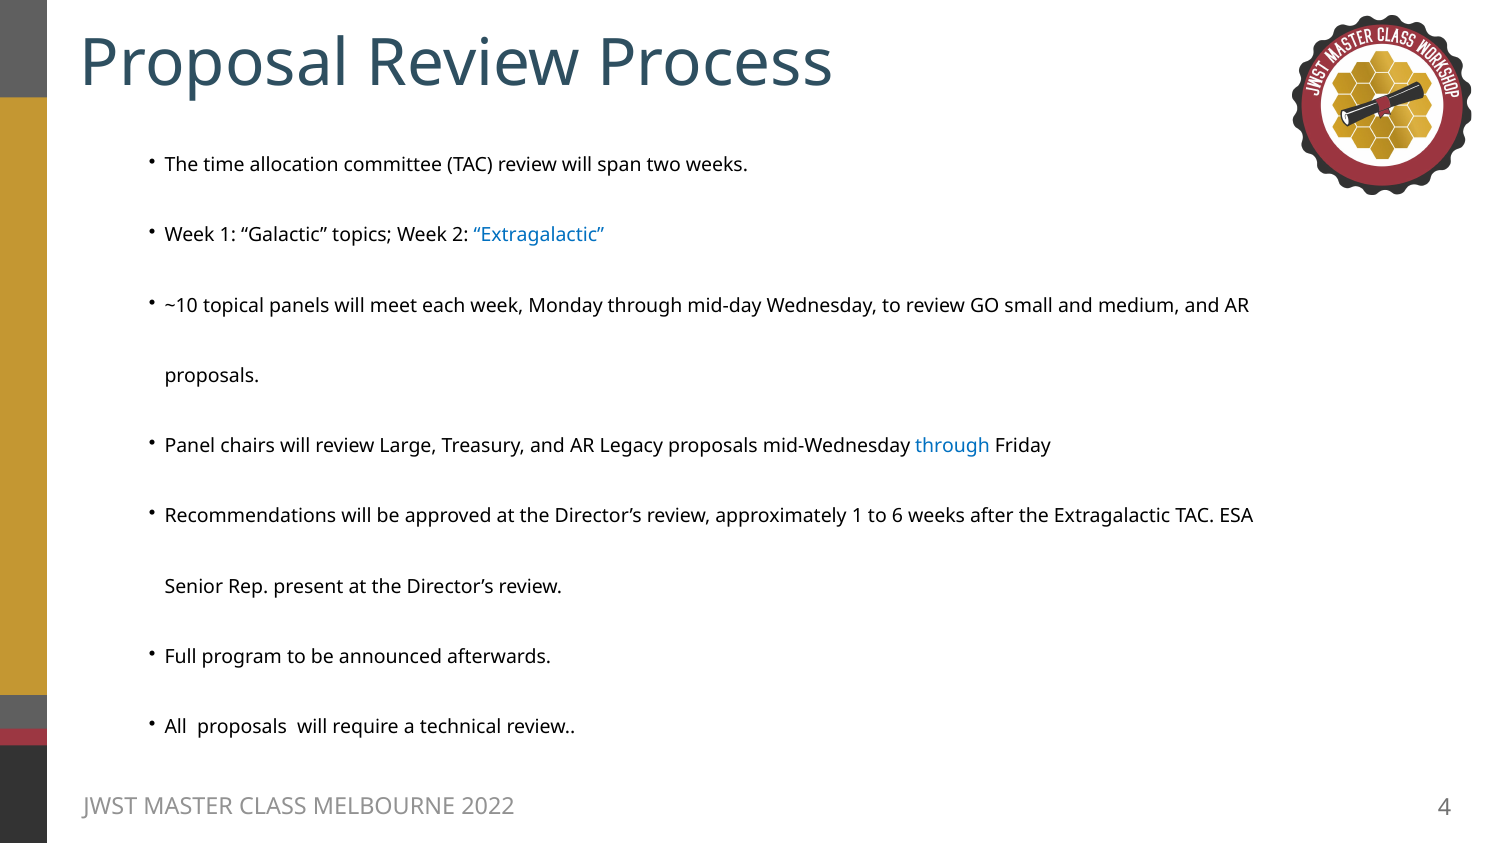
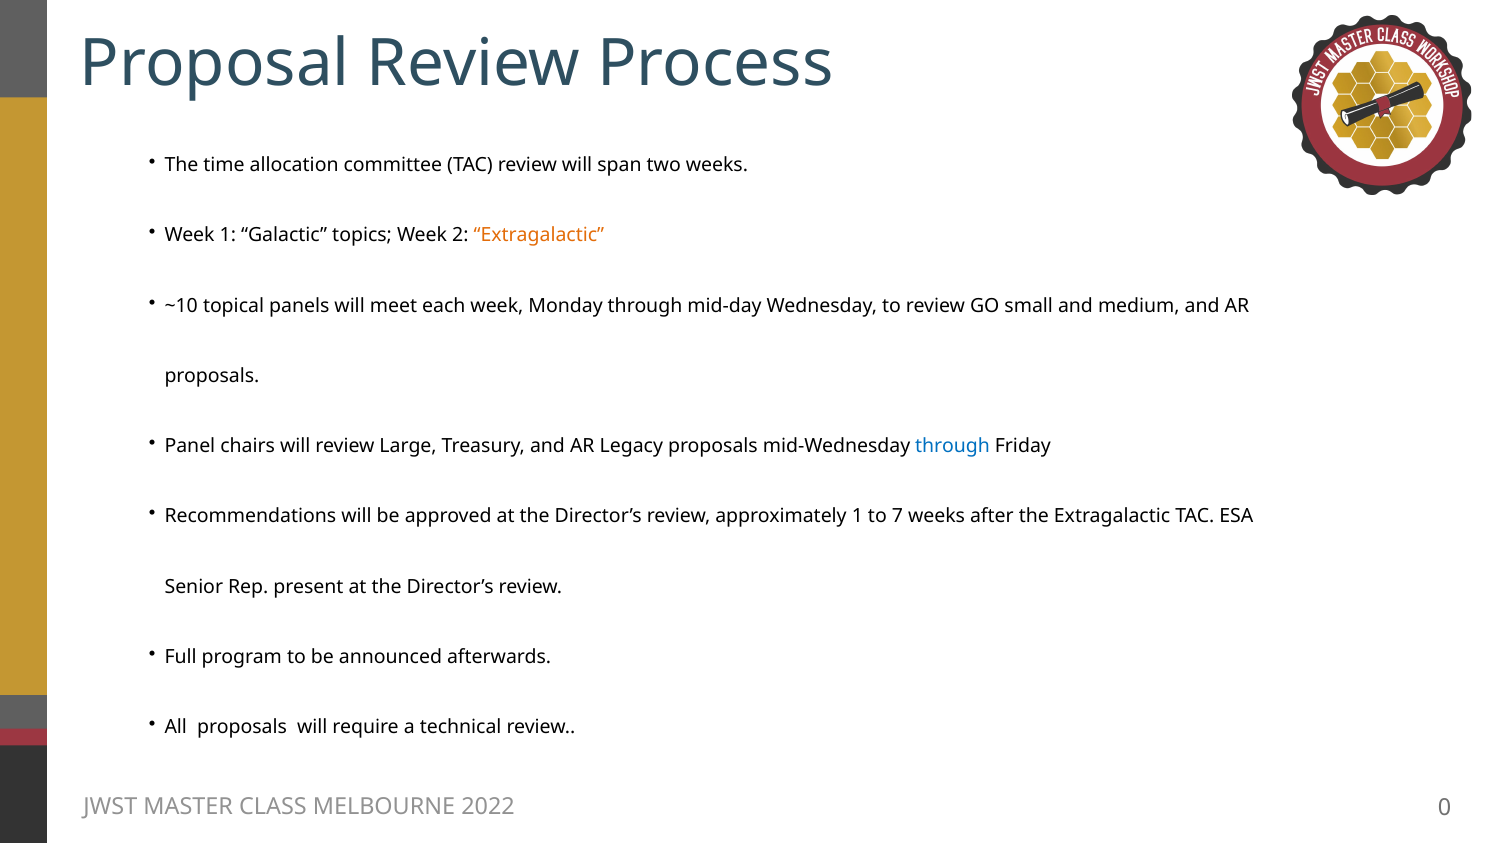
Extragalactic at (539, 235) colour: blue -> orange
6: 6 -> 7
4: 4 -> 0
